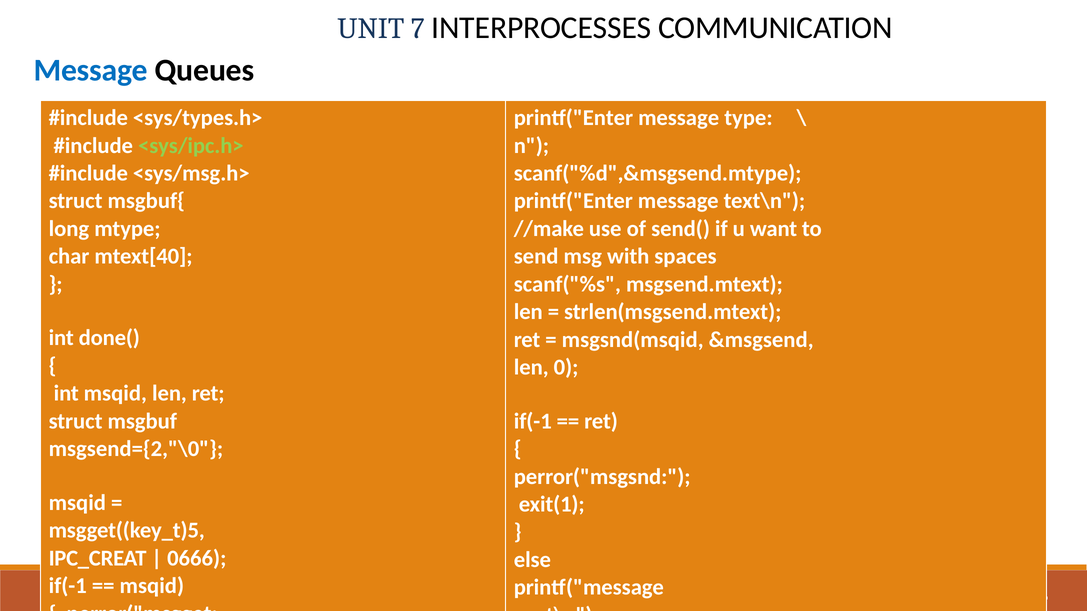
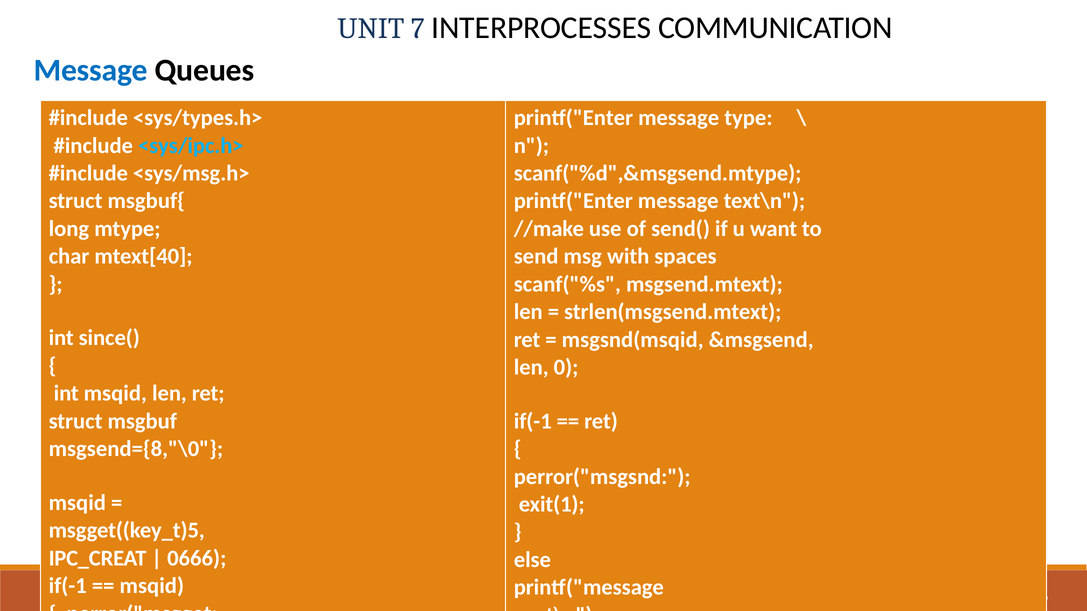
<sys/ipc.h> colour: light green -> light blue
done(: done( -> since(
msgsend={2,"\0: msgsend={2,"\0 -> msgsend={8,"\0
